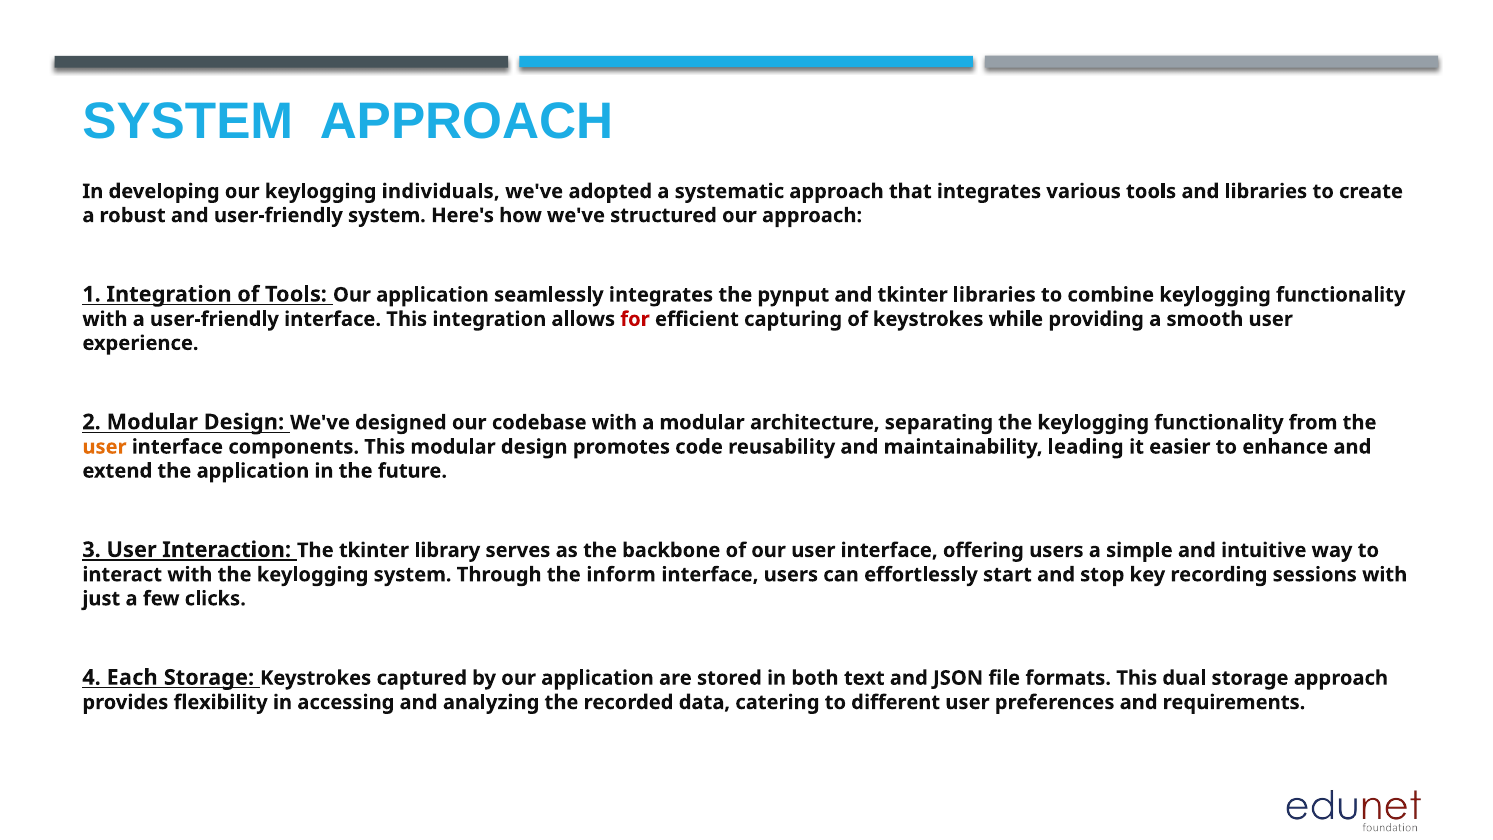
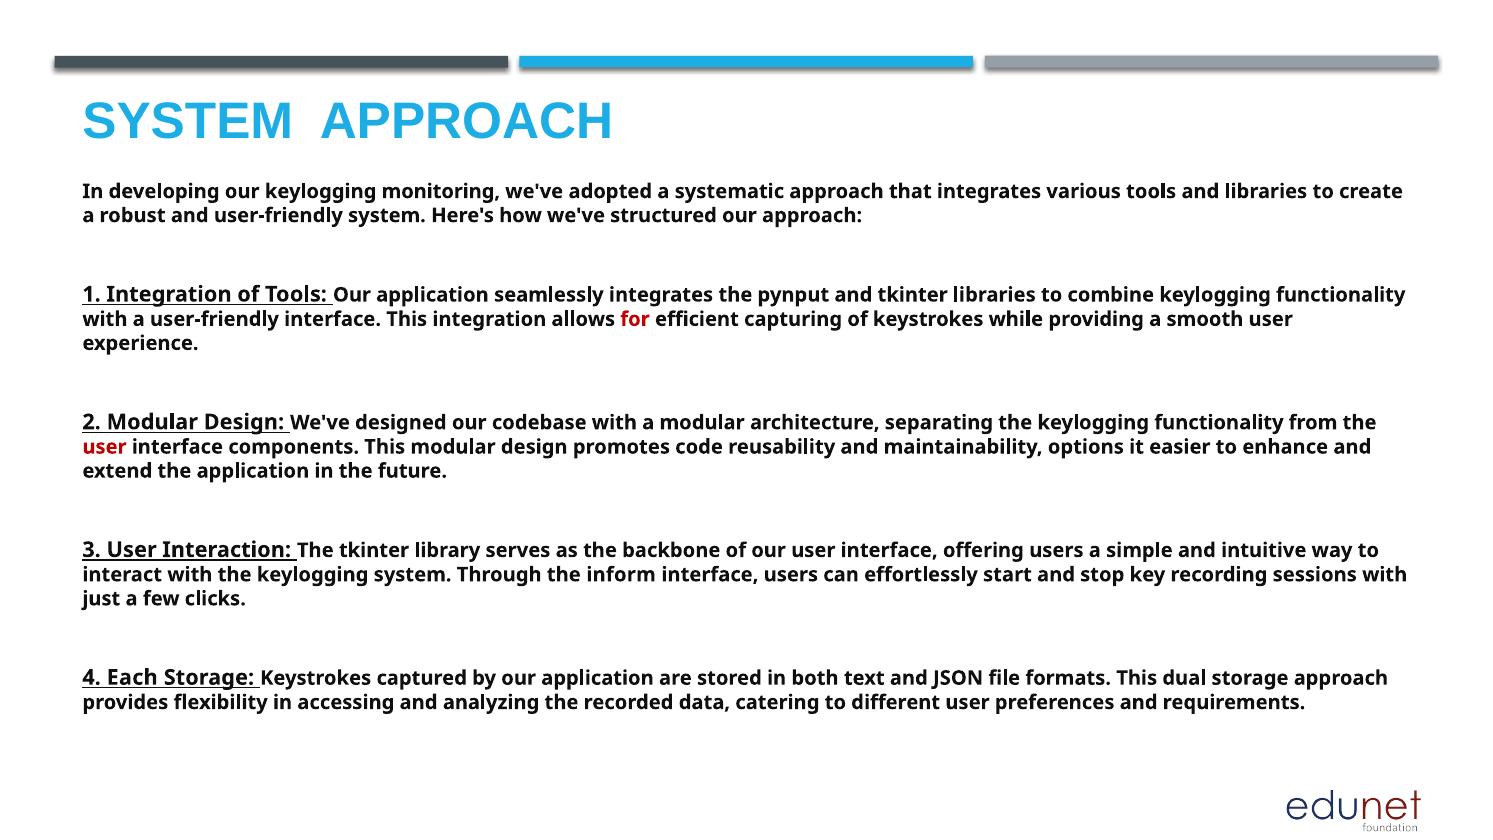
individuals: individuals -> monitoring
user at (104, 447) colour: orange -> red
leading: leading -> options
